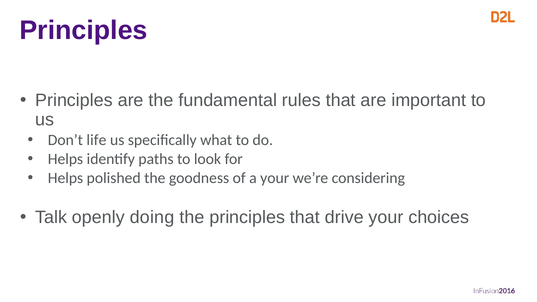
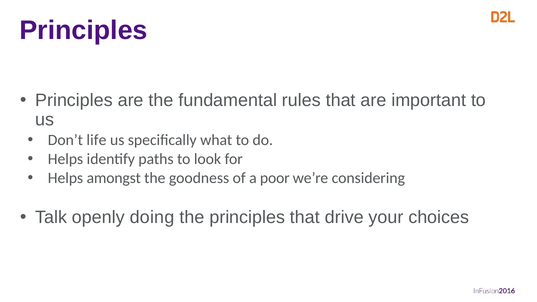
polished: polished -> amongst
a your: your -> poor
